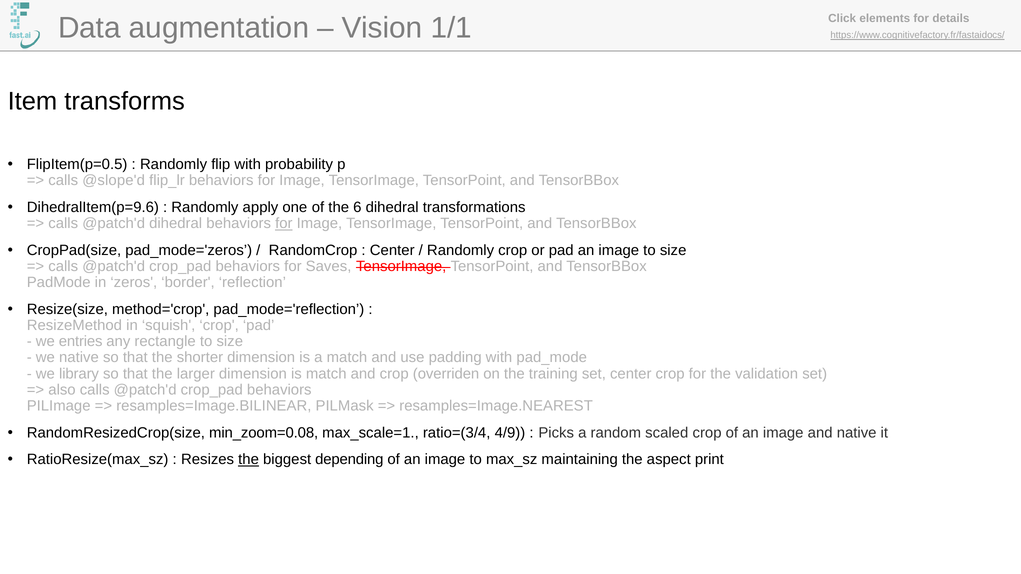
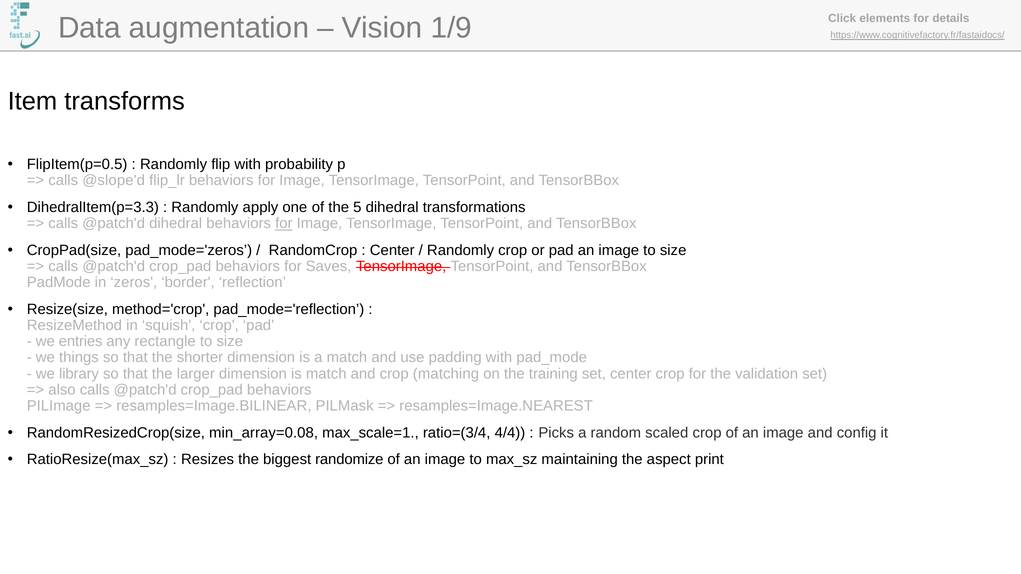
1/1: 1/1 -> 1/9
DihedralItem(p=9.6: DihedralItem(p=9.6 -> DihedralItem(p=3.3
6: 6 -> 5
we native: native -> things
overriden: overriden -> matching
min_zoom=0.08: min_zoom=0.08 -> min_array=0.08
4/9: 4/9 -> 4/4
and native: native -> config
the at (249, 460) underline: present -> none
depending: depending -> randomize
